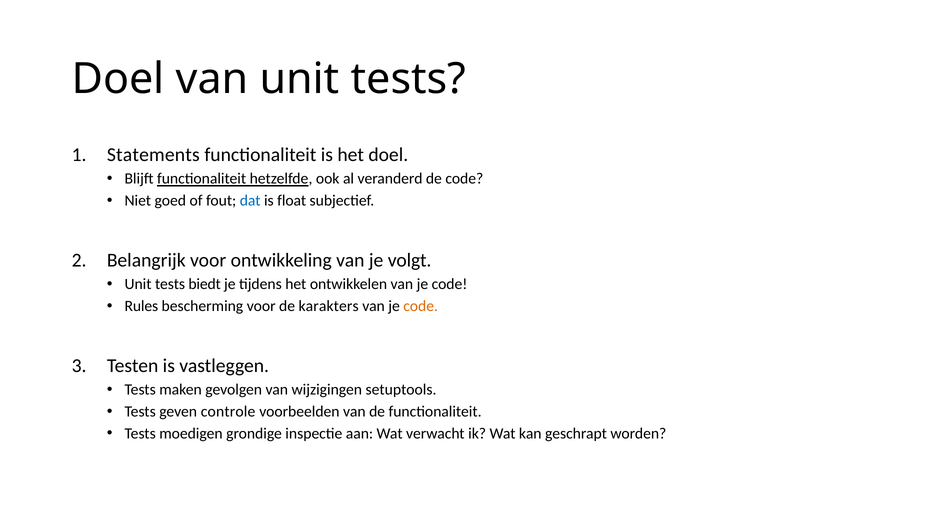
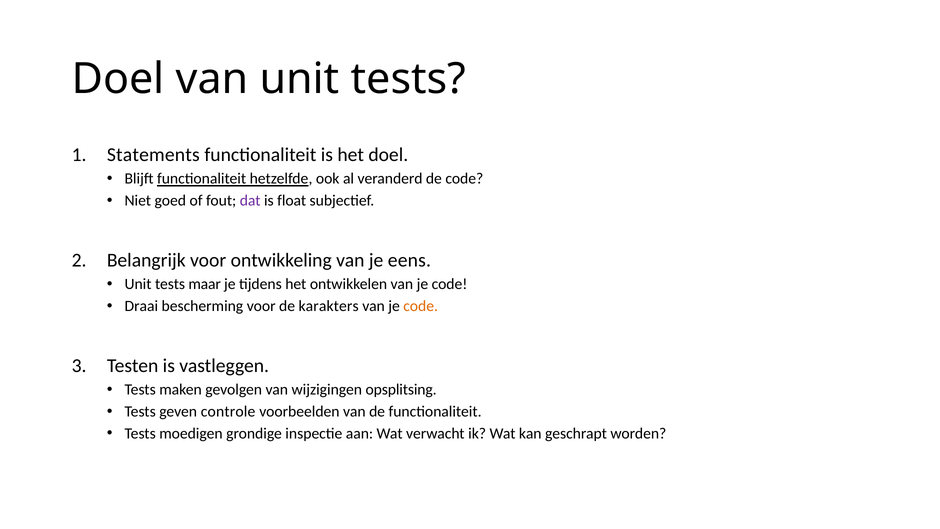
dat colour: blue -> purple
volgt: volgt -> eens
biedt: biedt -> maar
Rules: Rules -> Draai
setuptools: setuptools -> opsplitsing
